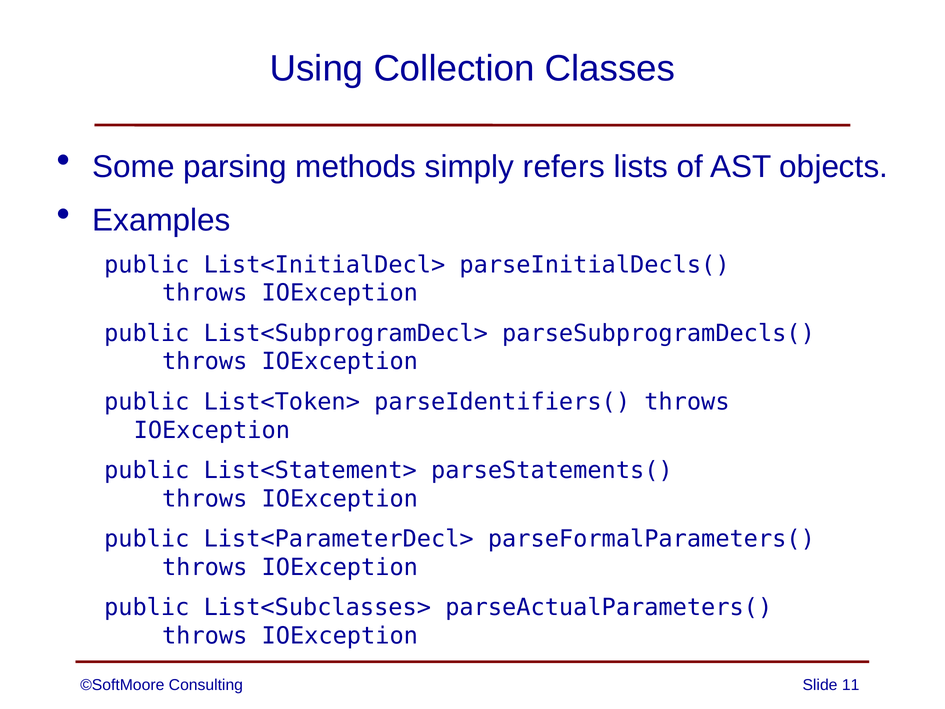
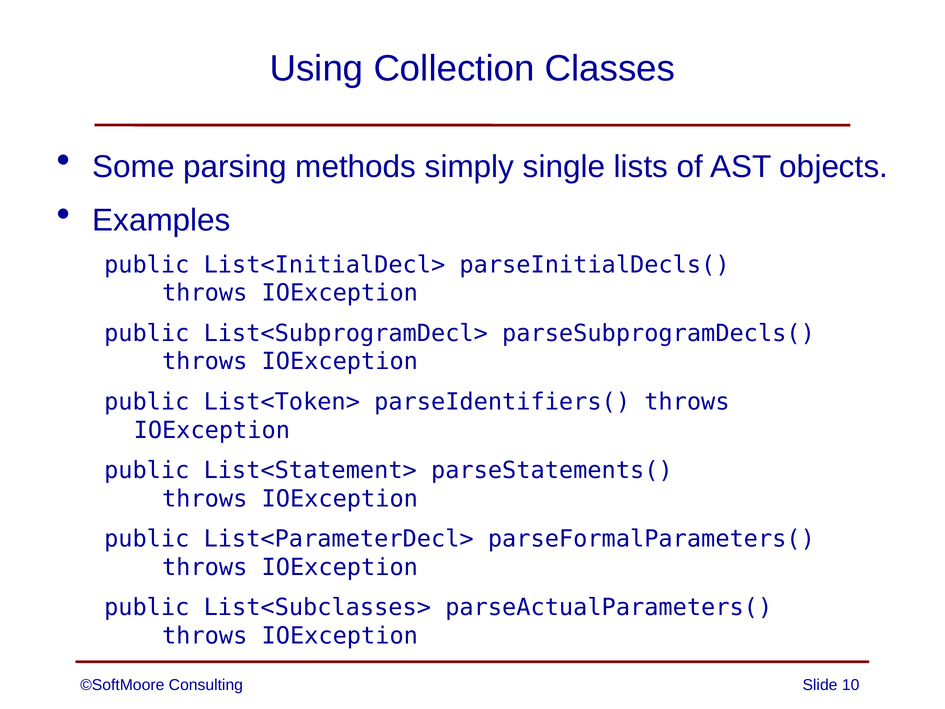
refers: refers -> single
11: 11 -> 10
